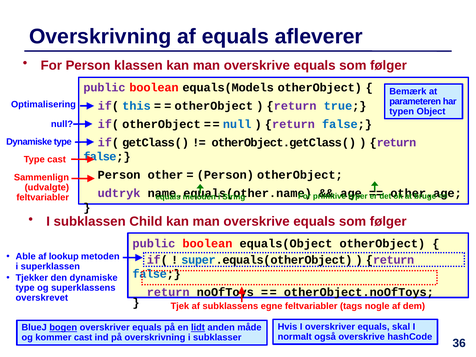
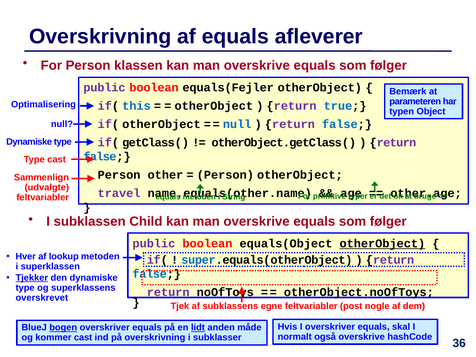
equals(Models: equals(Models -> equals(Fejler
udtryk: udtryk -> travel
otherObject at (382, 243) underline: none -> present
Able: Able -> Hver
Tjekker underline: none -> present
tags: tags -> post
